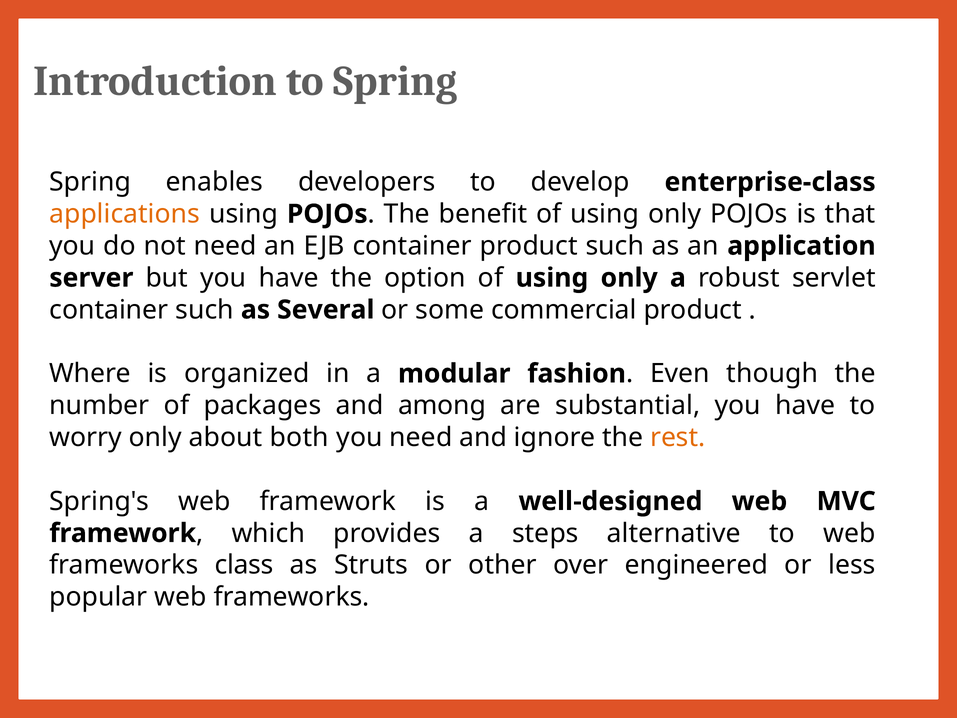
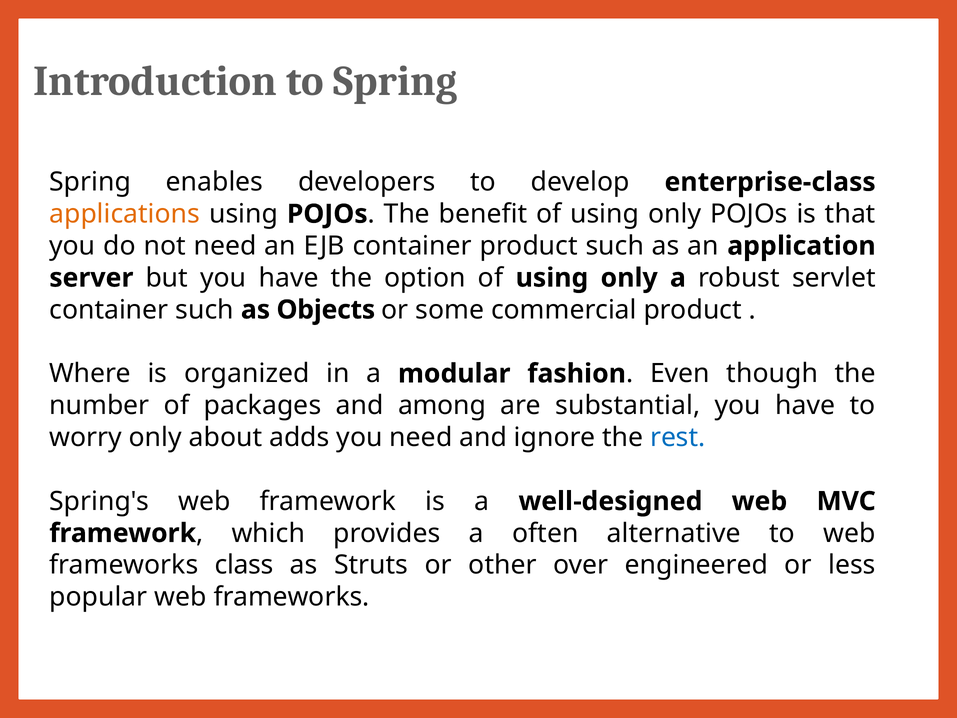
Several: Several -> Objects
both: both -> adds
rest colour: orange -> blue
steps: steps -> often
